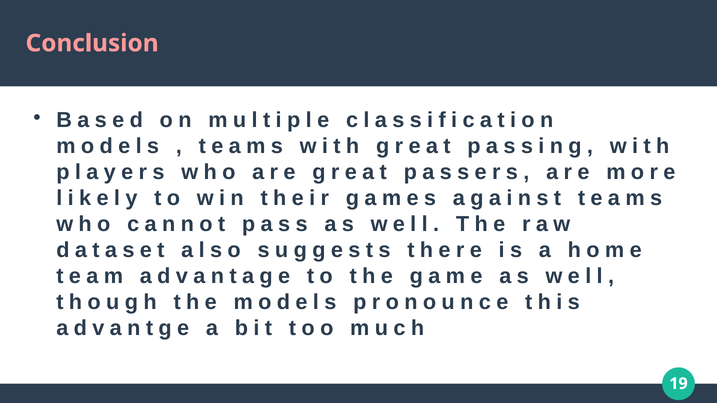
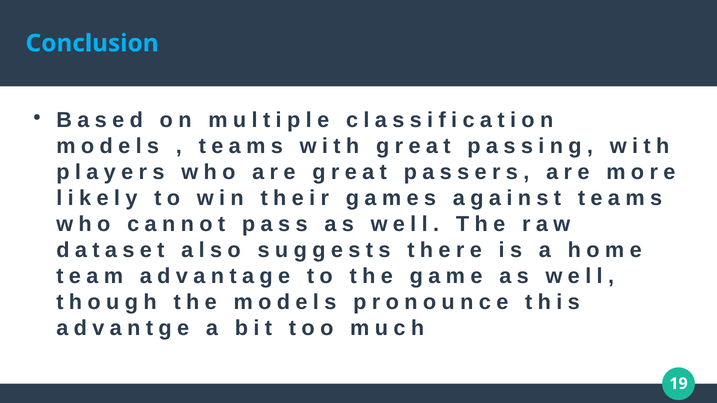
Conclusion colour: pink -> light blue
